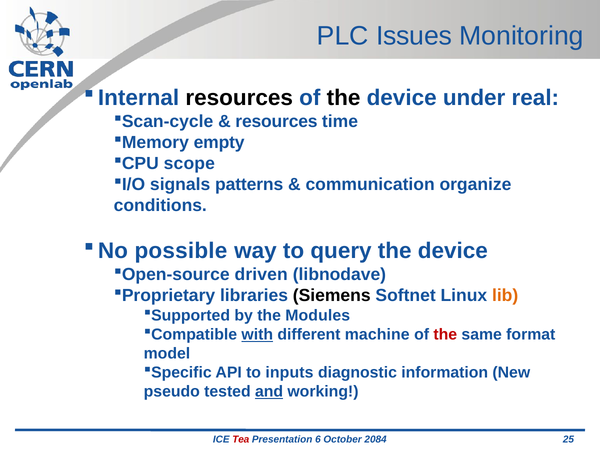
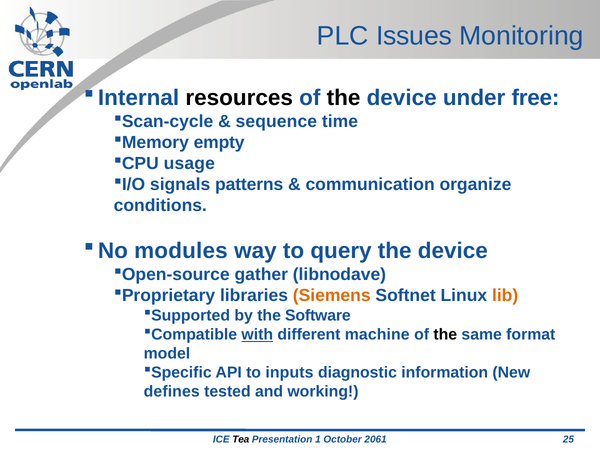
real: real -> free
resources at (276, 122): resources -> sequence
scope: scope -> usage
possible: possible -> modules
driven: driven -> gather
Siemens colour: black -> orange
Modules: Modules -> Software
the at (445, 335) colour: red -> black
pseudo: pseudo -> defines
and underline: present -> none
Tea colour: red -> black
6: 6 -> 1
2084: 2084 -> 2061
